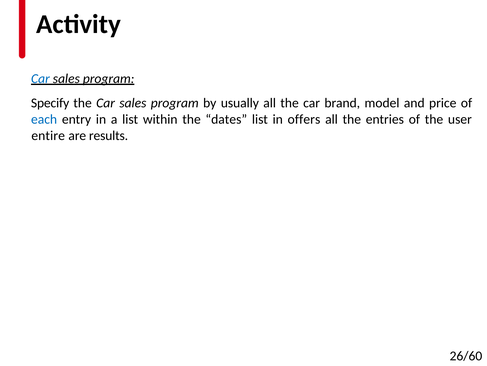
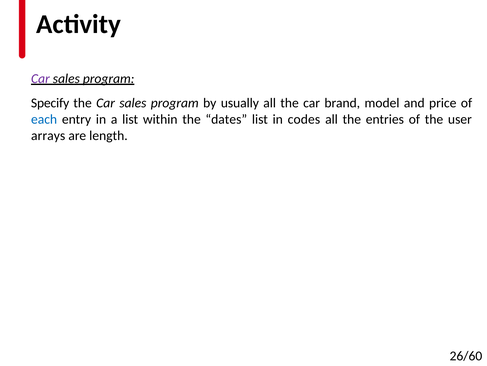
Car at (40, 78) colour: blue -> purple
offers: offers -> codes
entire: entire -> arrays
results: results -> length
